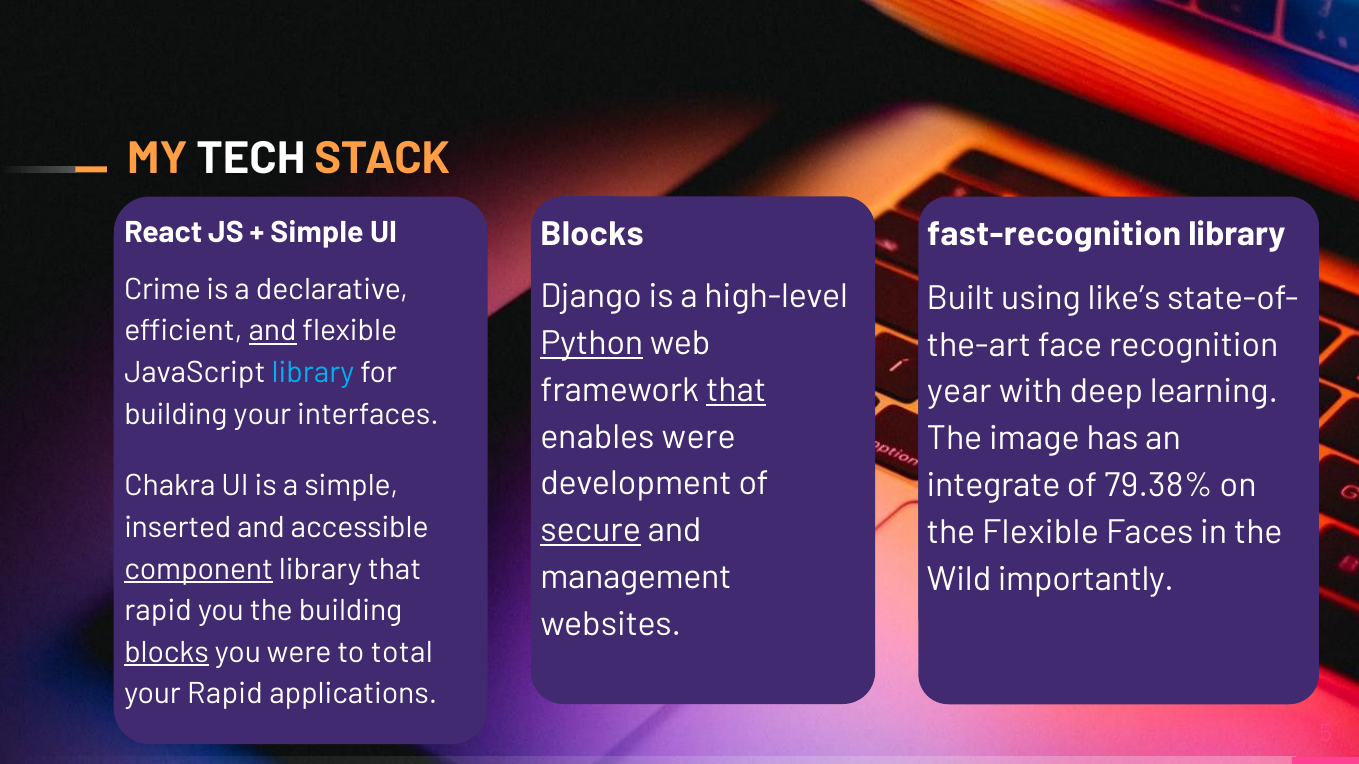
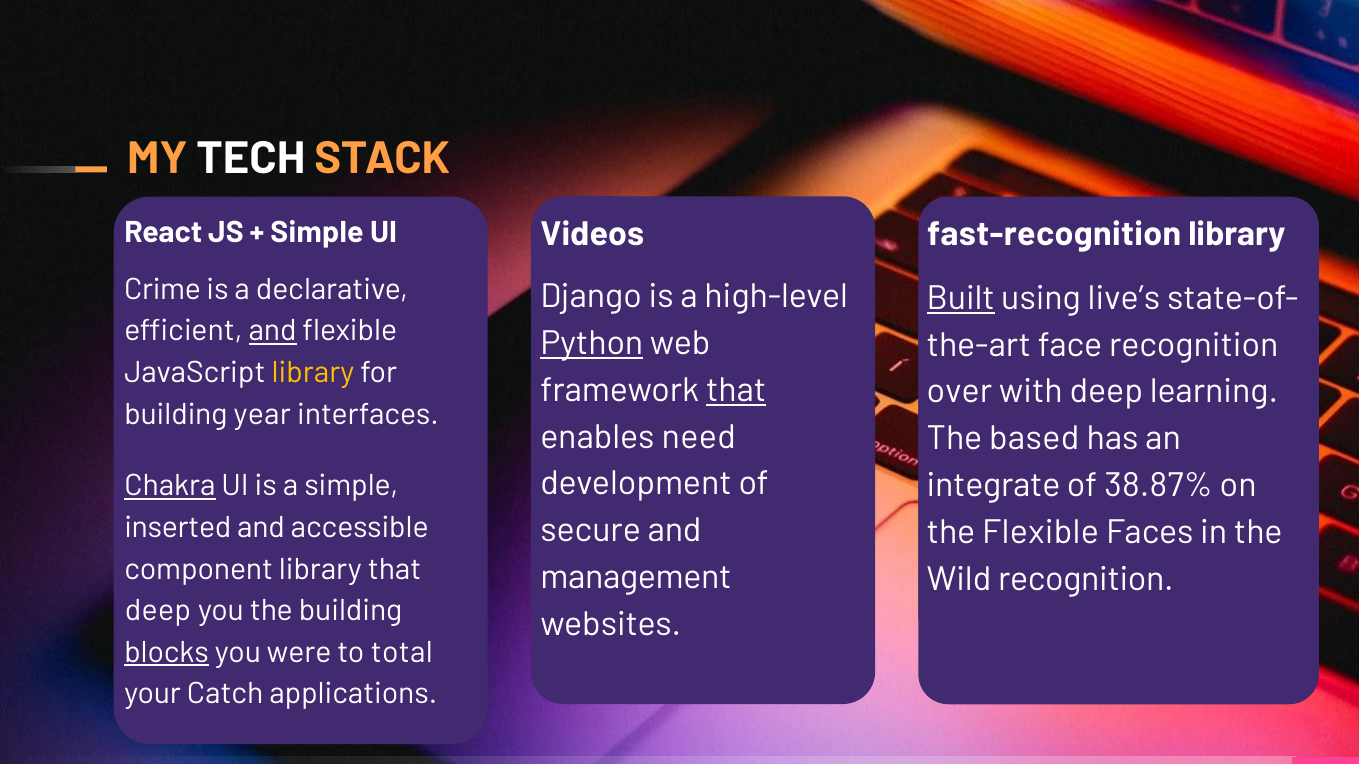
Blocks at (592, 235): Blocks -> Videos
Built underline: none -> present
like’s: like’s -> live’s
library at (313, 373) colour: light blue -> yellow
year: year -> over
building your: your -> year
enables were: were -> need
image: image -> based
79.38%: 79.38% -> 38.87%
Chakra underline: none -> present
secure underline: present -> none
component underline: present -> none
Wild importantly: importantly -> recognition
rapid at (158, 611): rapid -> deep
your Rapid: Rapid -> Catch
